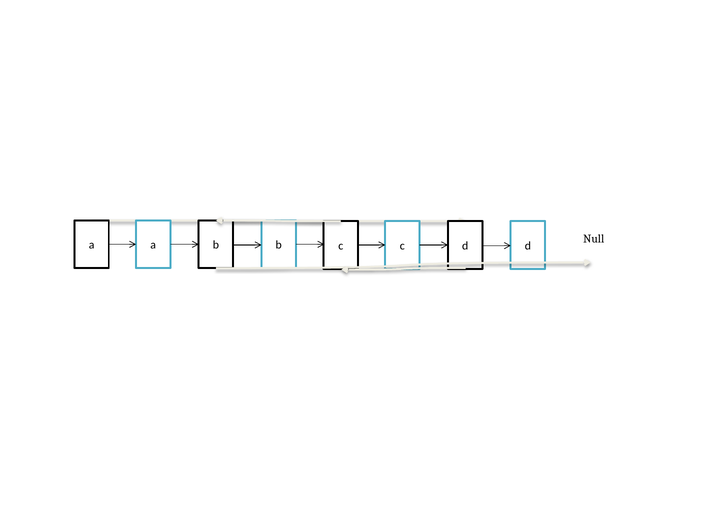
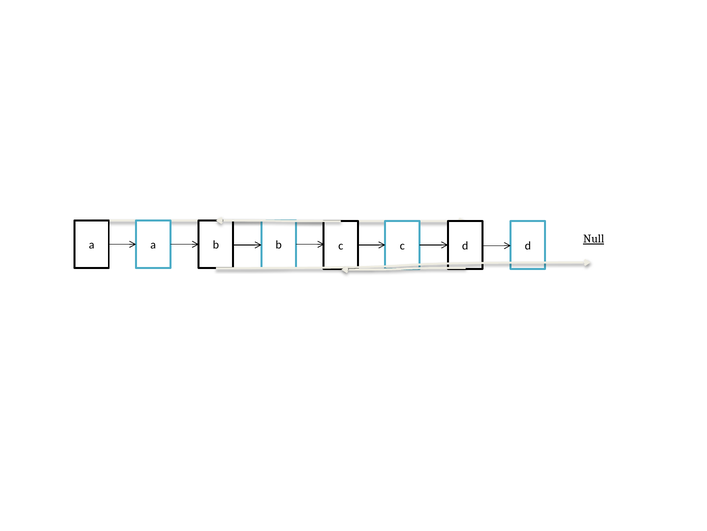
Null underline: none -> present
